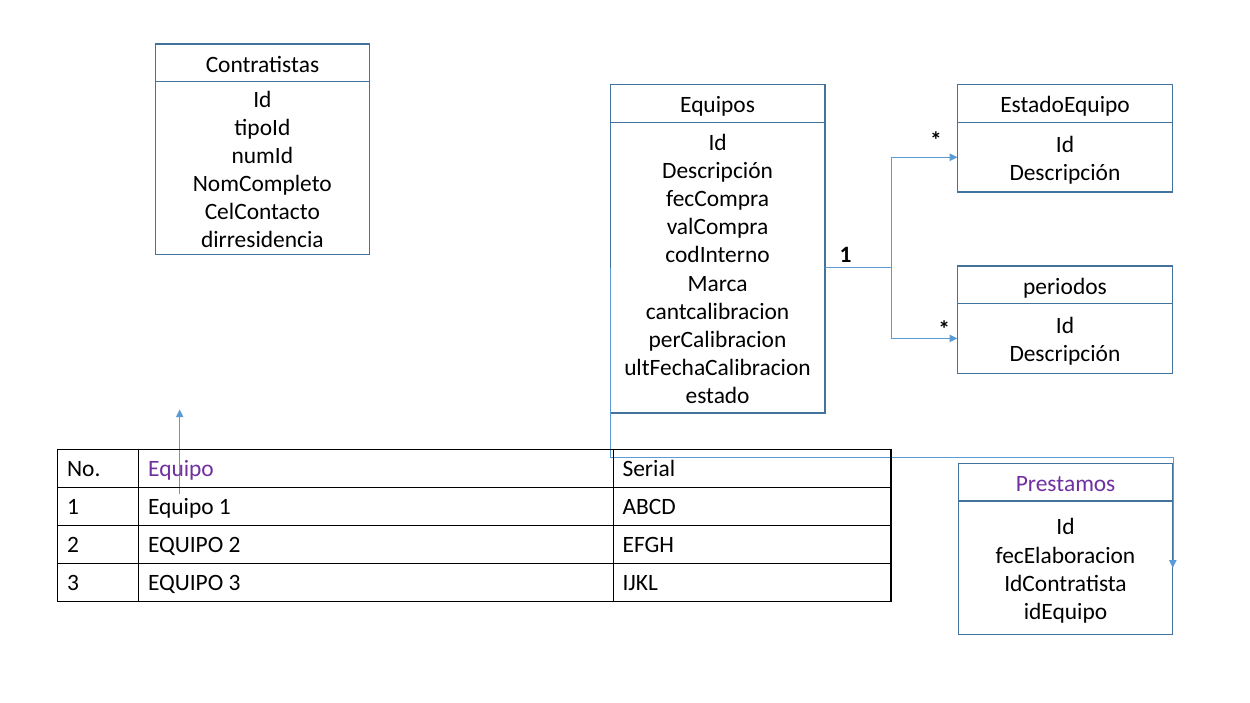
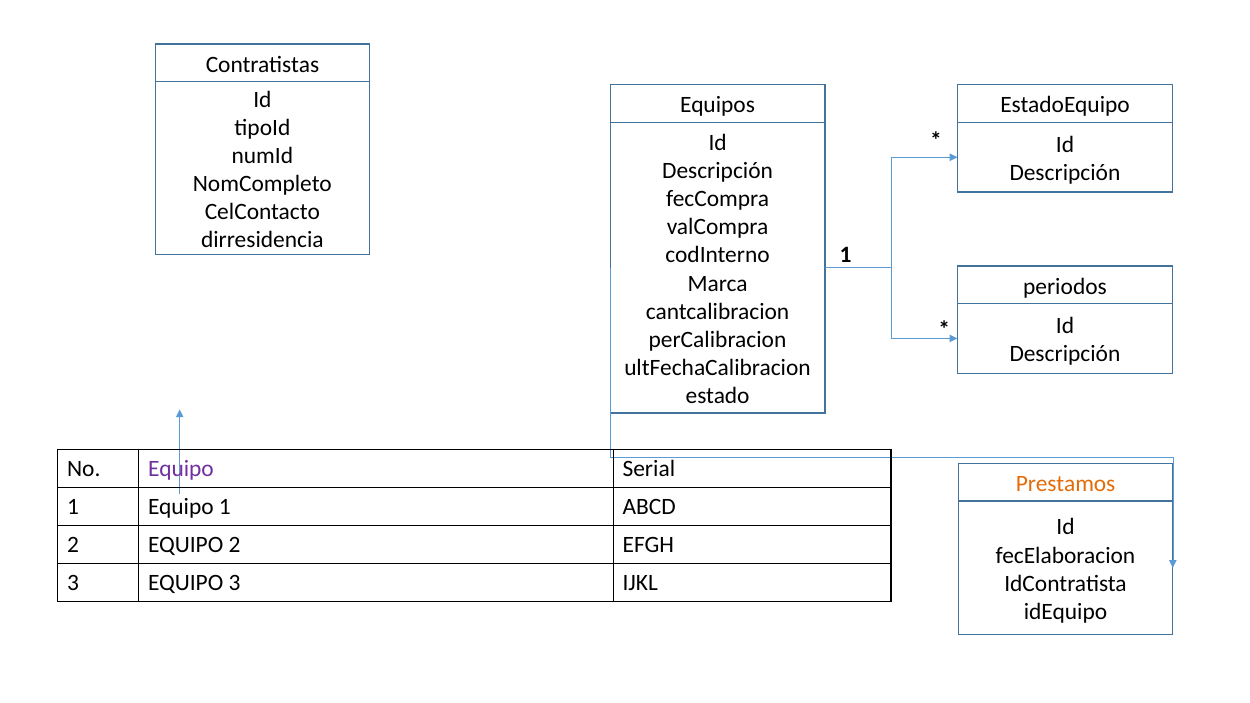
Prestamos colour: purple -> orange
